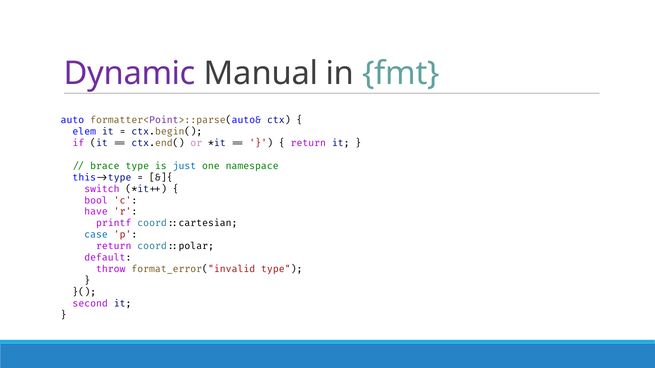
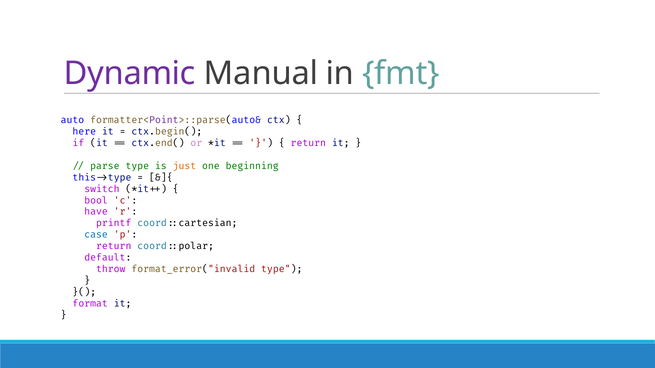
elem: elem -> here
brace: brace -> parse
just colour: blue -> orange
namespace: namespace -> beginning
second: second -> format
